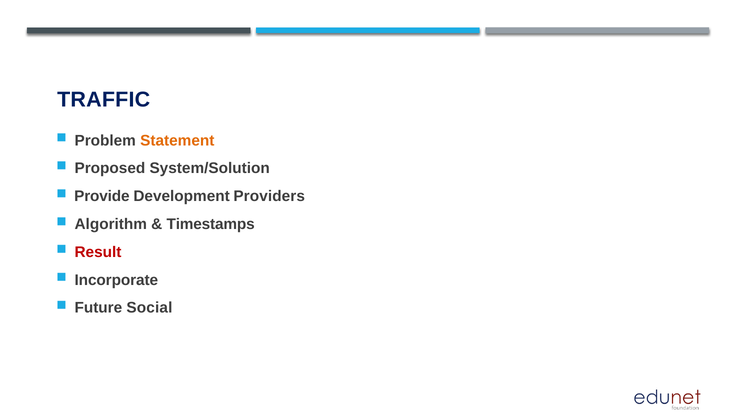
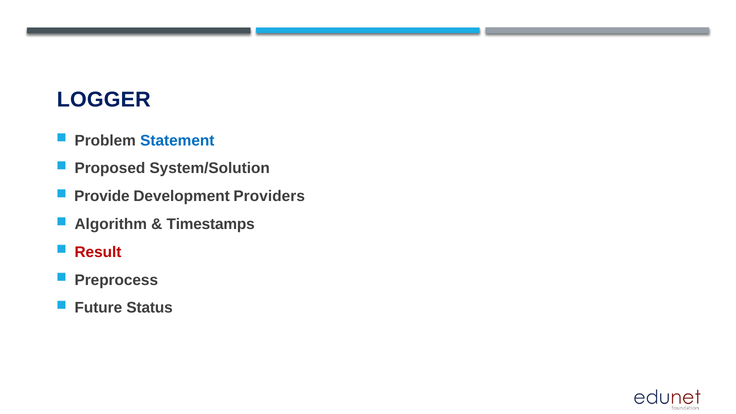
TRAFFIC: TRAFFIC -> LOGGER
Statement colour: orange -> blue
Incorporate: Incorporate -> Preprocess
Social: Social -> Status
